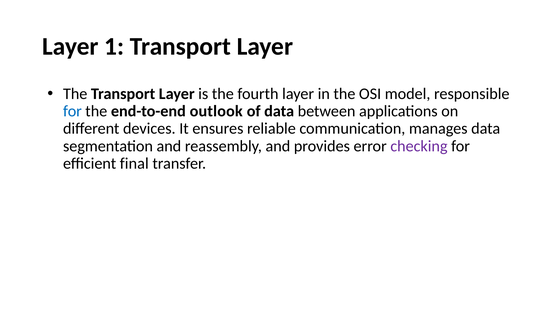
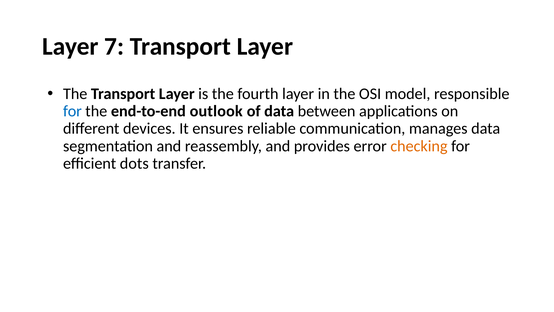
1: 1 -> 7
checking colour: purple -> orange
final: final -> dots
